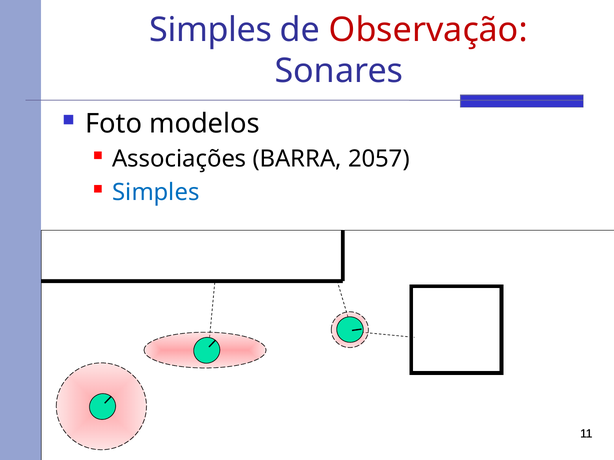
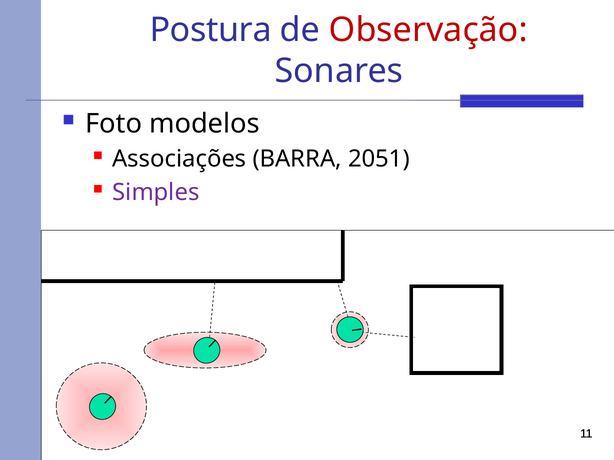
Simples at (211, 30): Simples -> Postura
2057: 2057 -> 2051
Simples at (156, 192) colour: blue -> purple
